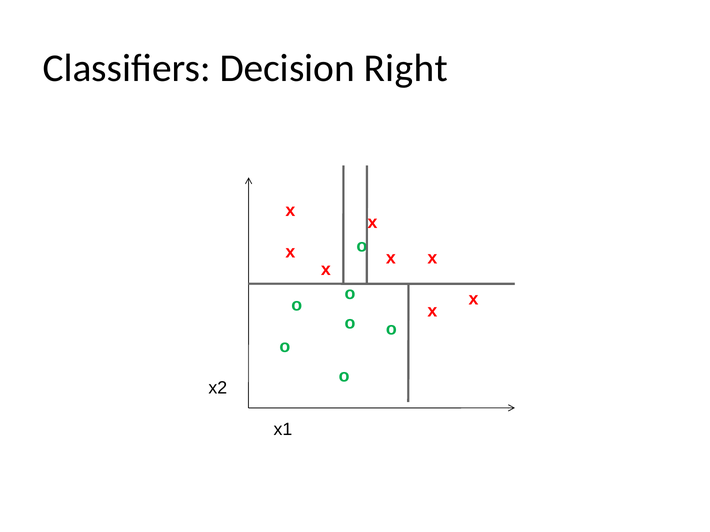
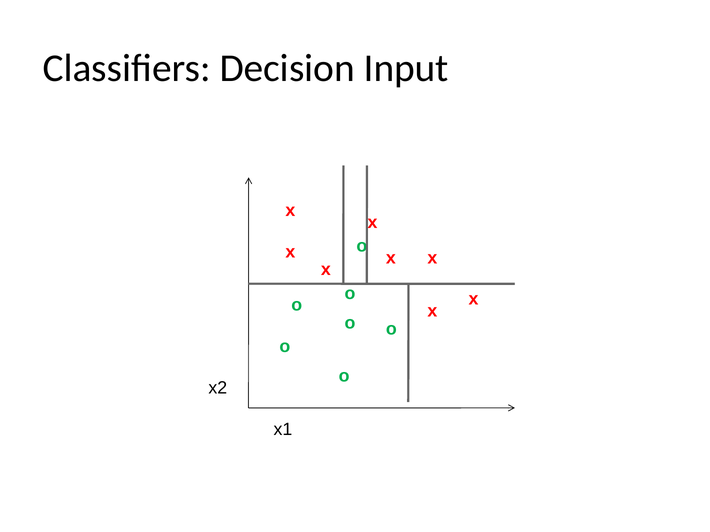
Right: Right -> Input
